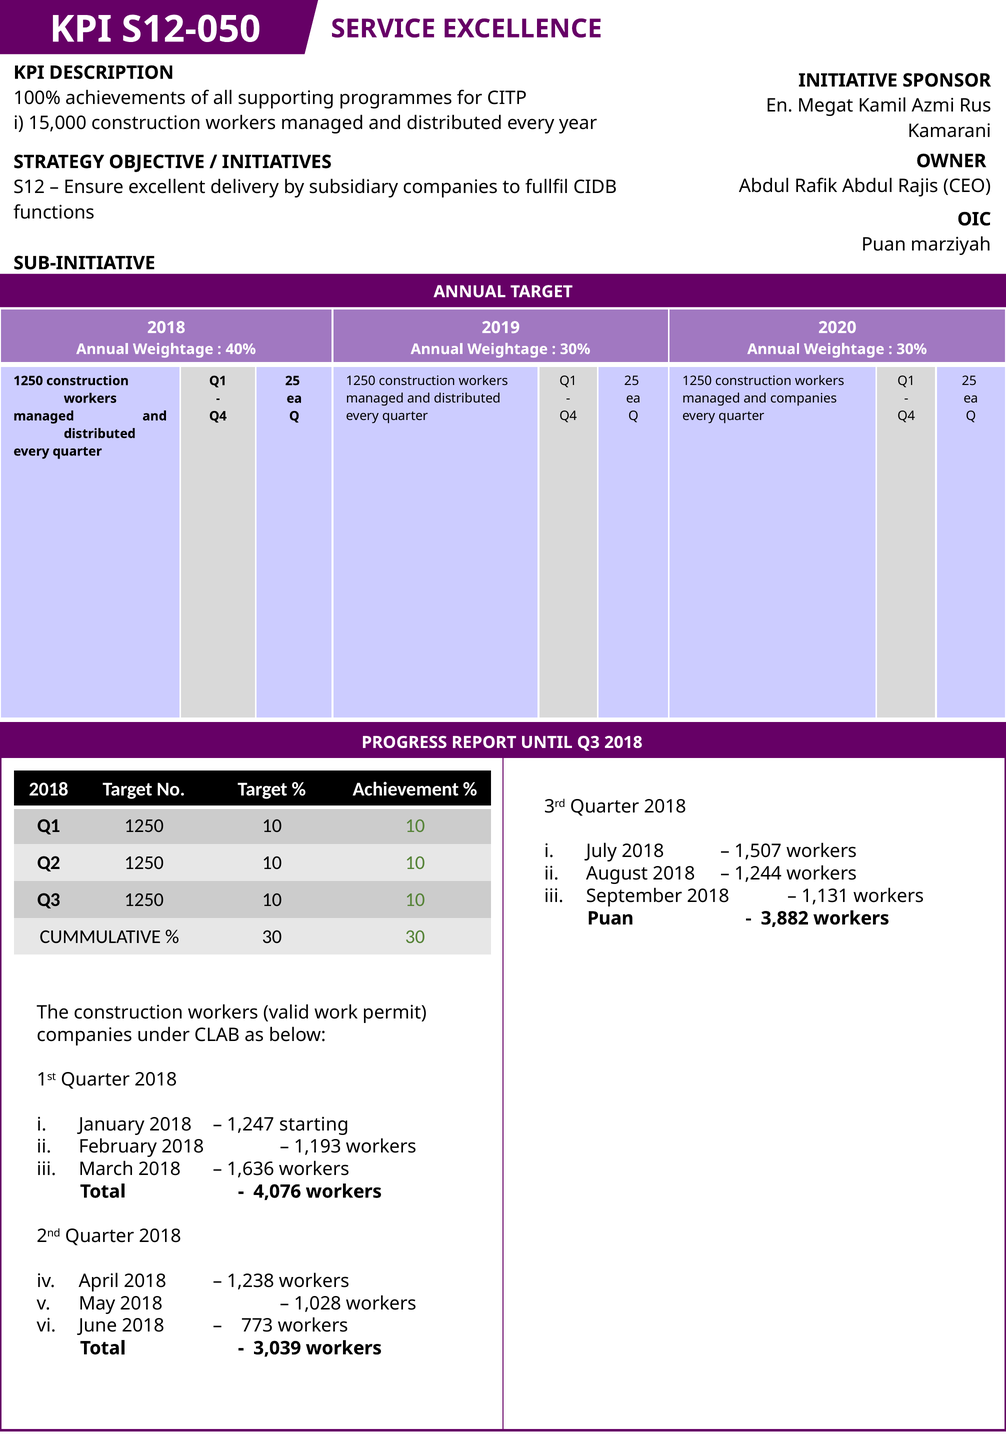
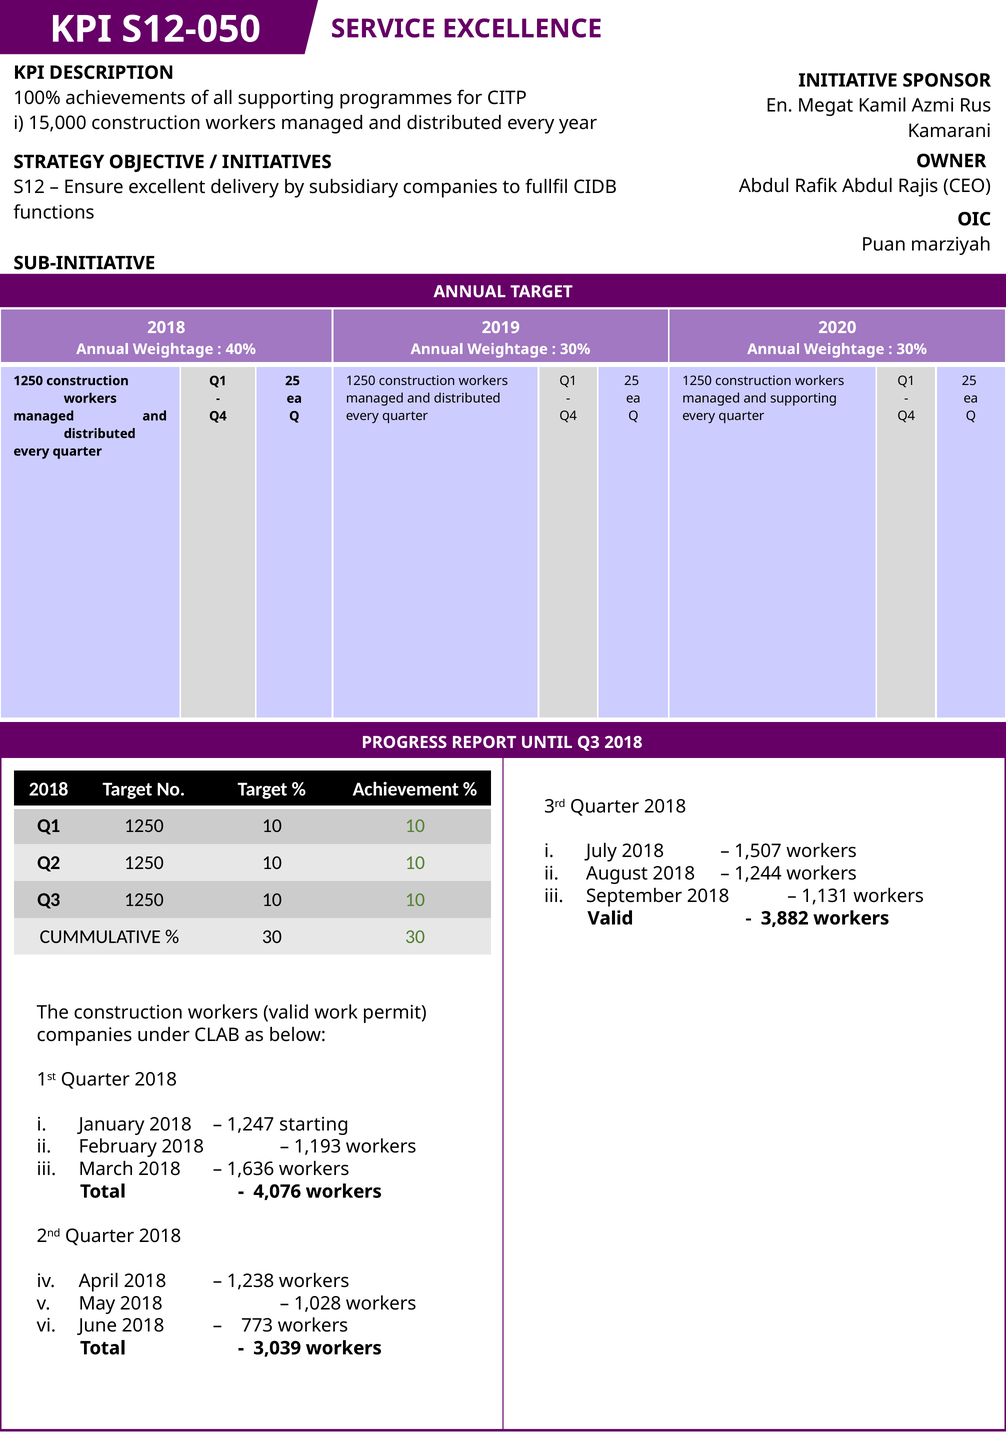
and companies: companies -> supporting
Puan at (610, 919): Puan -> Valid
